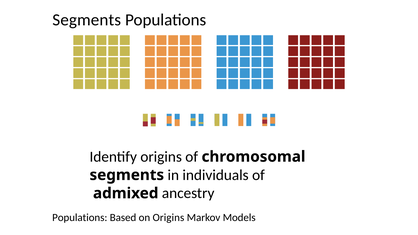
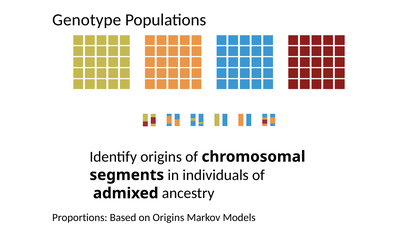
Segments at (87, 20): Segments -> Genotype
Populations at (80, 218): Populations -> Proportions
